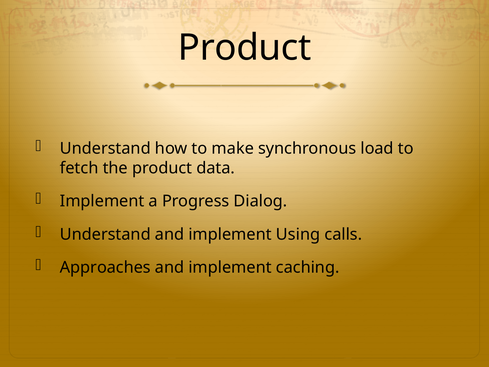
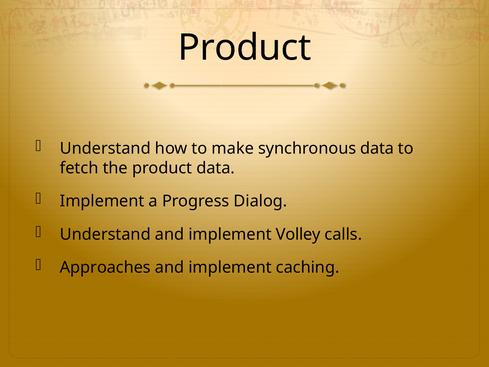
synchronous load: load -> data
Using: Using -> Volley
